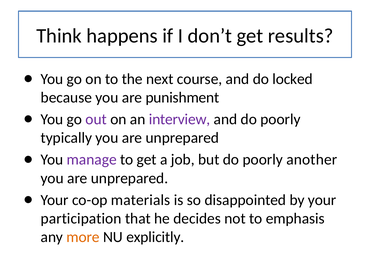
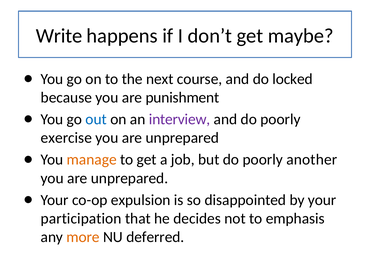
Think: Think -> Write
results: results -> maybe
out colour: purple -> blue
typically: typically -> exercise
manage colour: purple -> orange
materials: materials -> expulsion
explicitly: explicitly -> deferred
